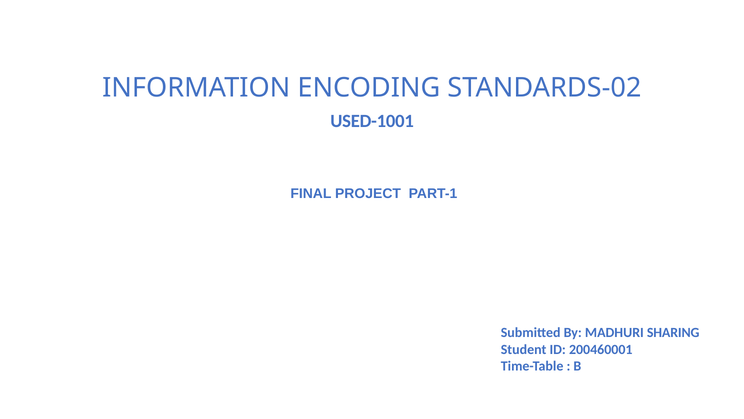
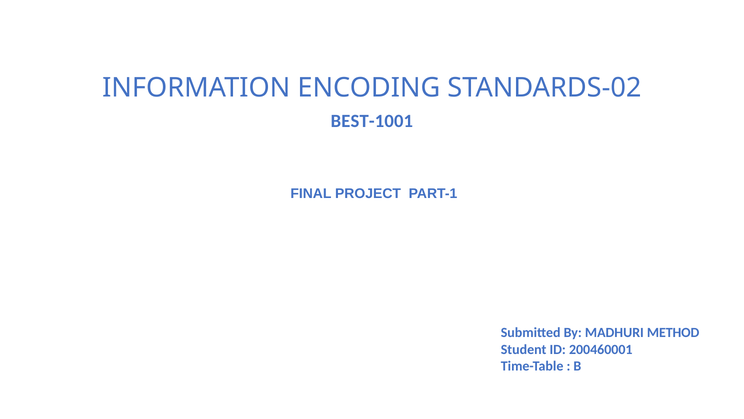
USED-1001: USED-1001 -> BEST-1001
SHARING: SHARING -> METHOD
